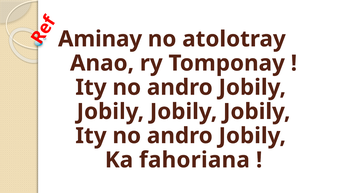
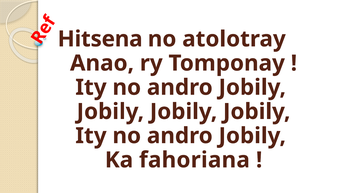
Aminay: Aminay -> Hitsena
